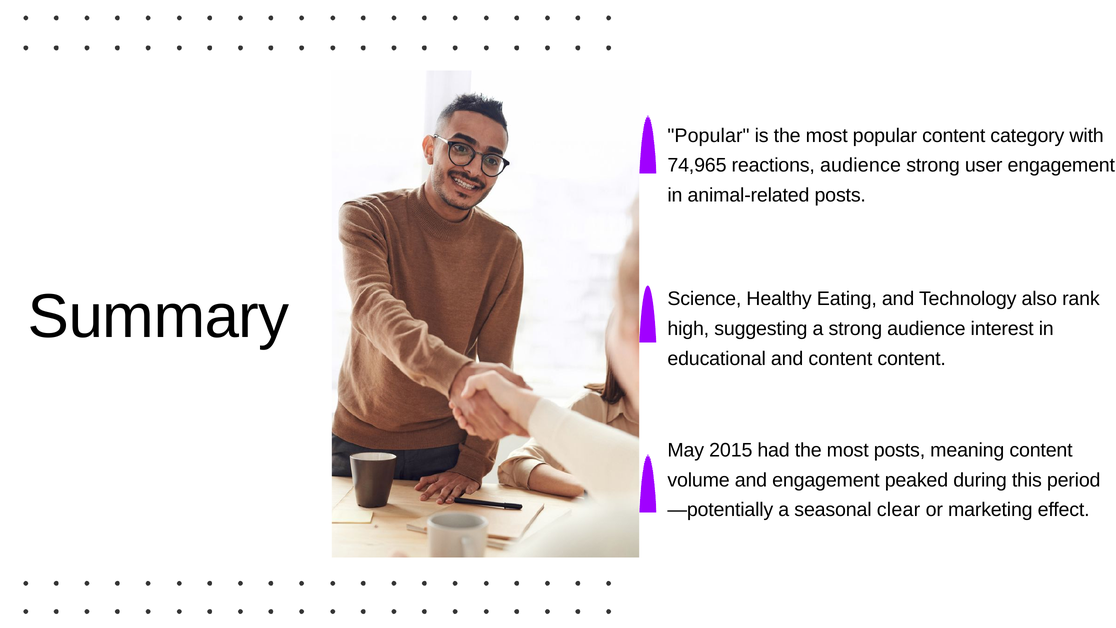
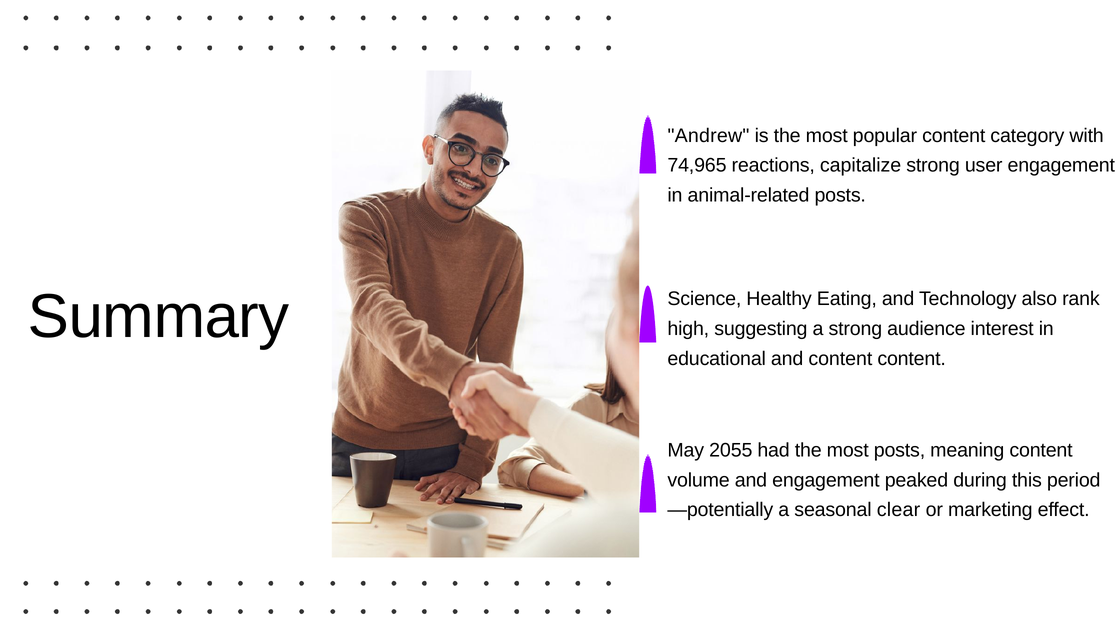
Popular at (709, 136): Popular -> Andrew
reactions audience: audience -> capitalize
2015: 2015 -> 2055
